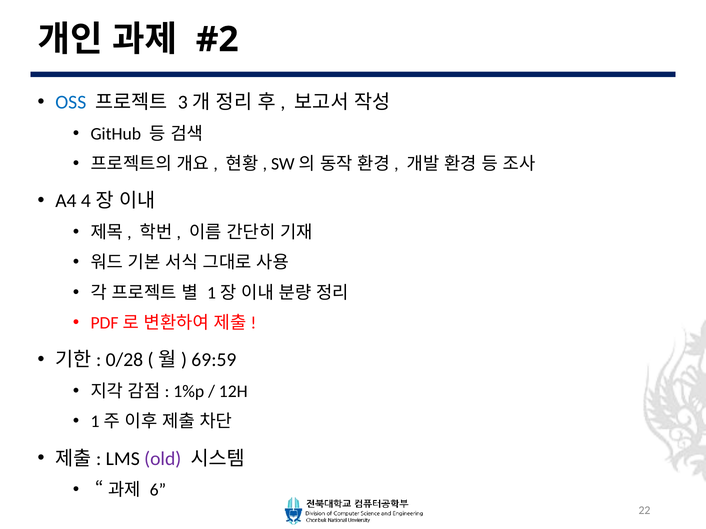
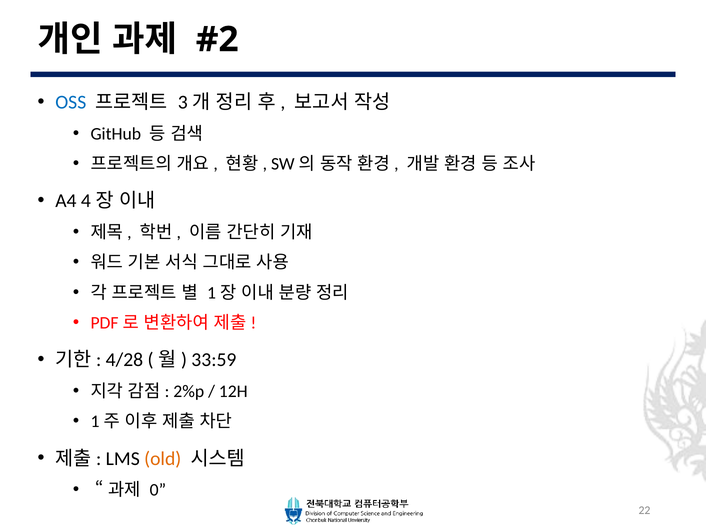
0/28: 0/28 -> 4/28
69:59: 69:59 -> 33:59
1%p: 1%p -> 2%p
old colour: purple -> orange
6: 6 -> 0
